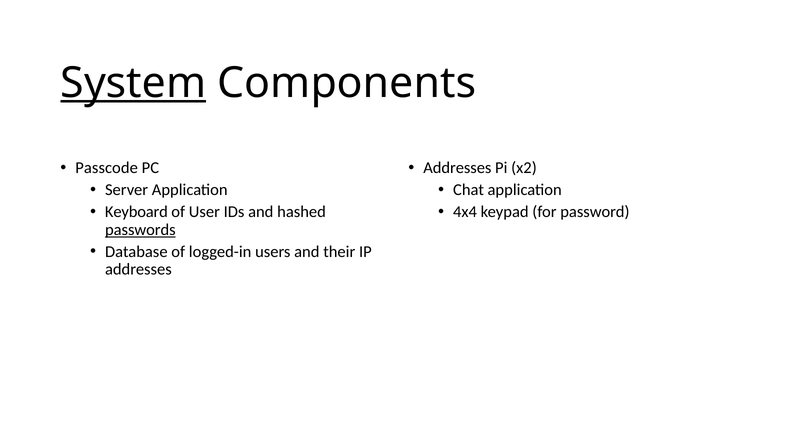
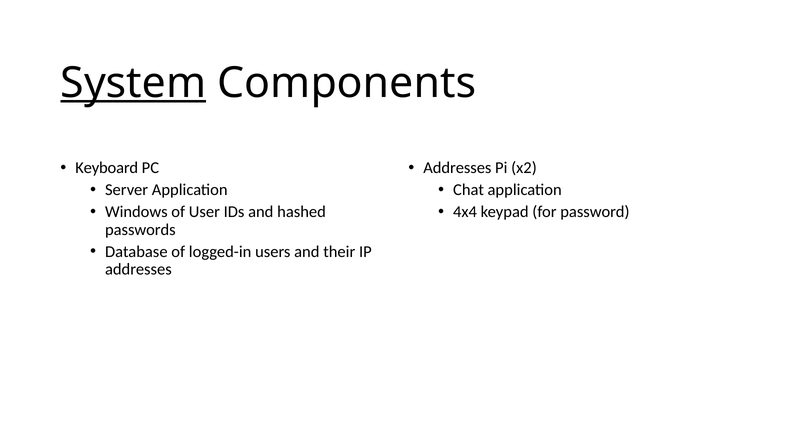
Passcode: Passcode -> Keyboard
Keyboard: Keyboard -> Windows
passwords underline: present -> none
